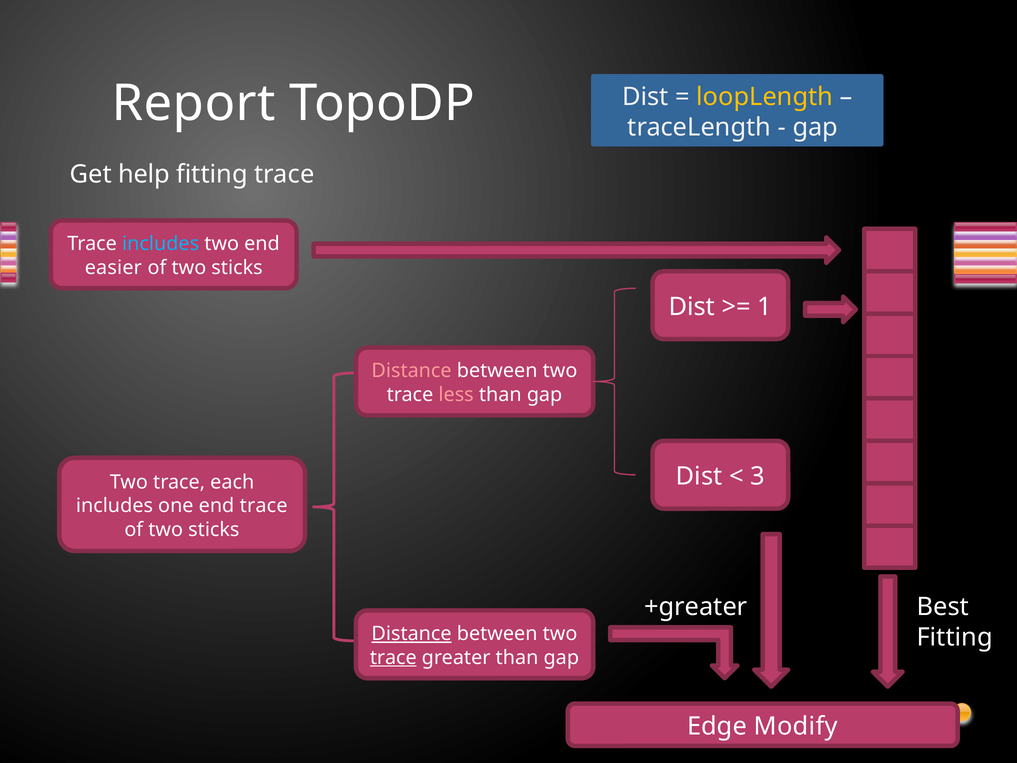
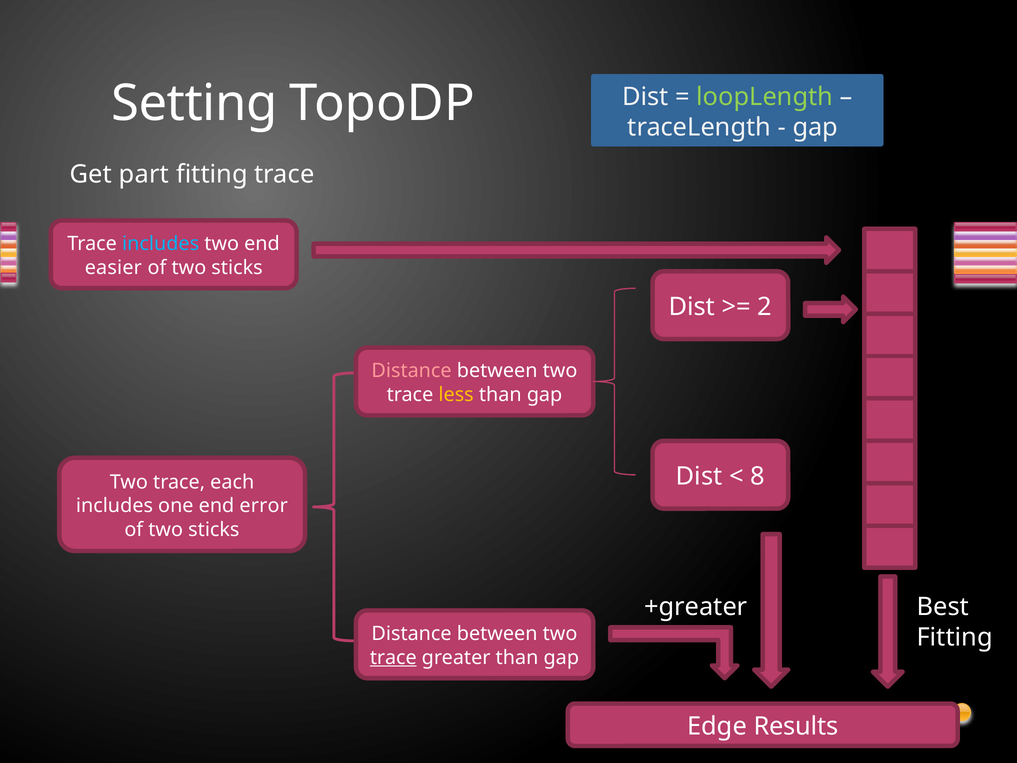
Report: Report -> Setting
loopLength colour: yellow -> light green
help: help -> part
1: 1 -> 2
less colour: pink -> yellow
3: 3 -> 8
end trace: trace -> error
Distance at (412, 634) underline: present -> none
Modify: Modify -> Results
